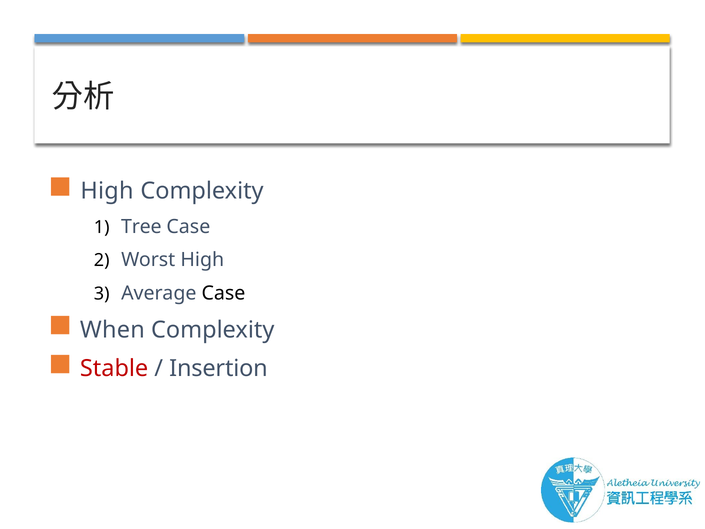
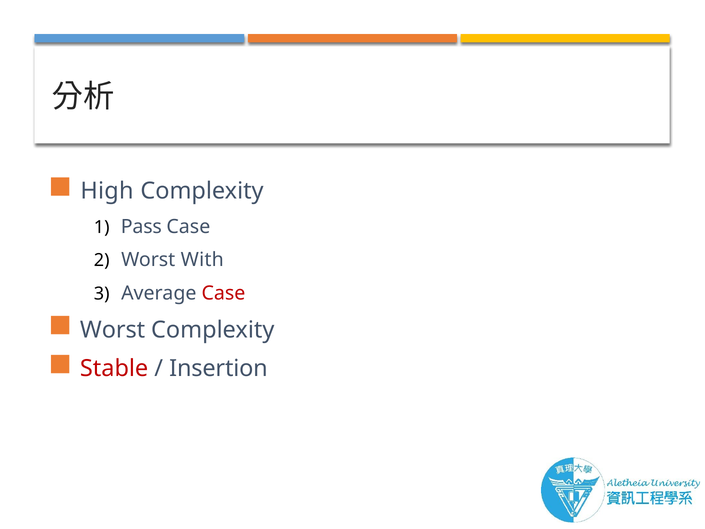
Tree: Tree -> Pass
Worst High: High -> With
Case at (223, 293) colour: black -> red
When at (112, 330): When -> Worst
